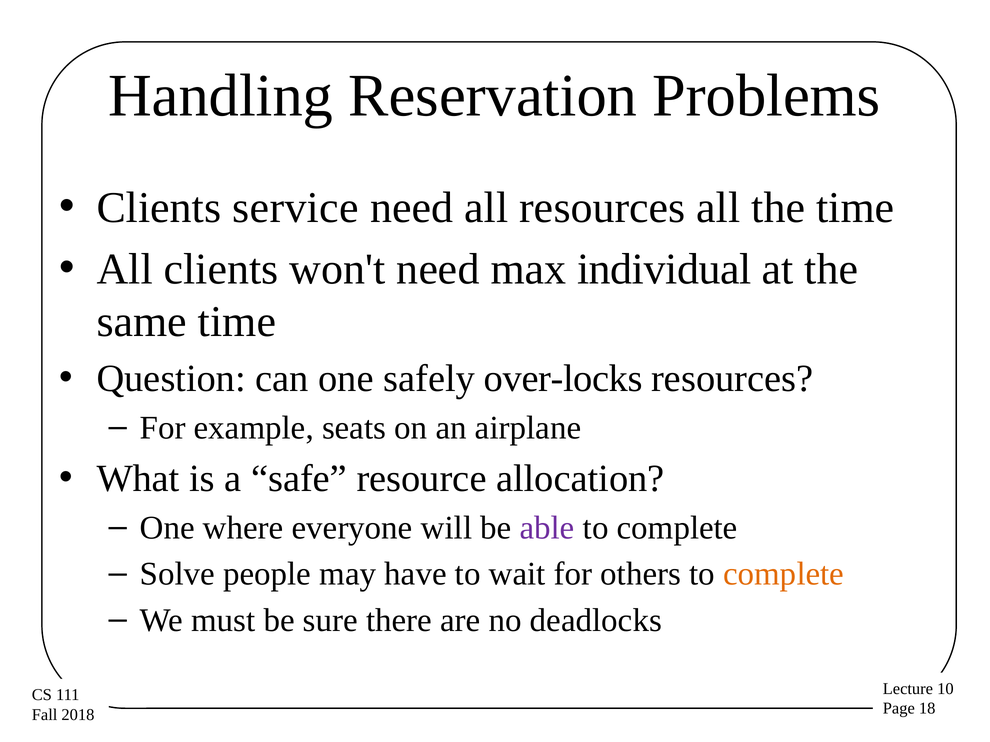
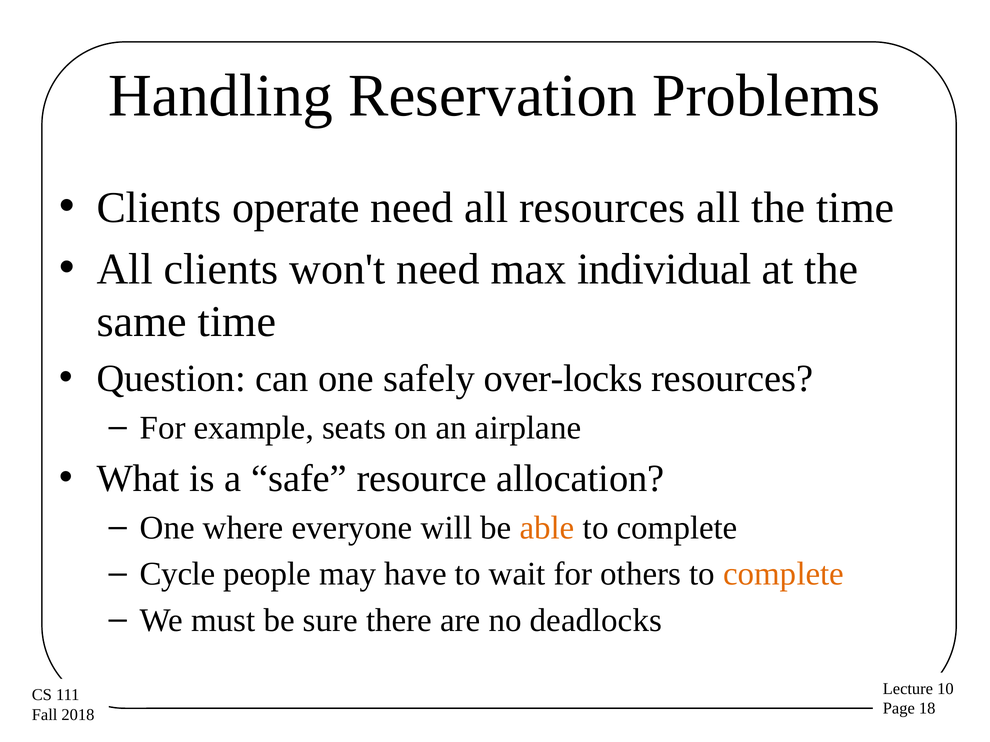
service: service -> operate
able colour: purple -> orange
Solve: Solve -> Cycle
